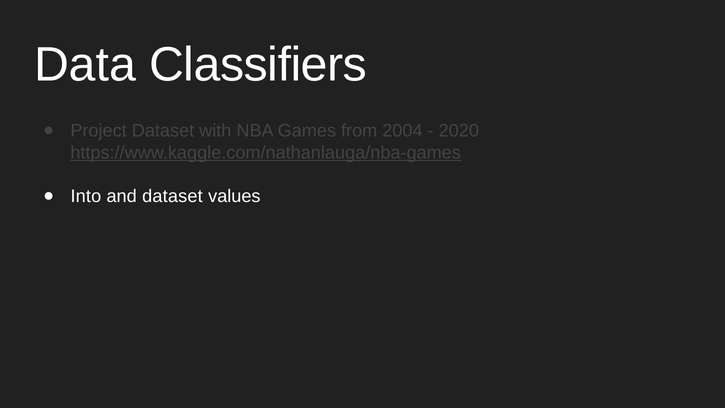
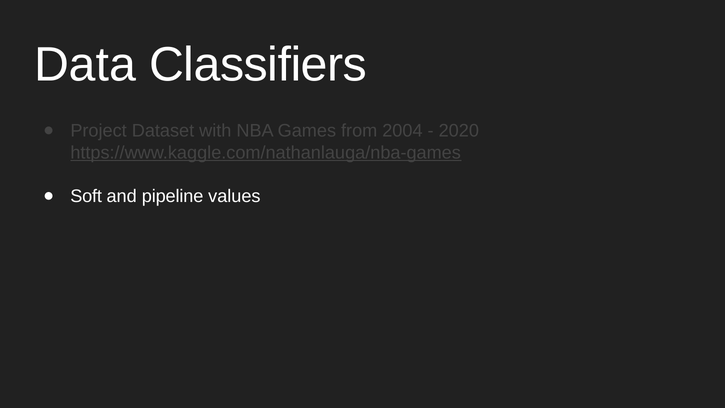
Into: Into -> Soft
and dataset: dataset -> pipeline
